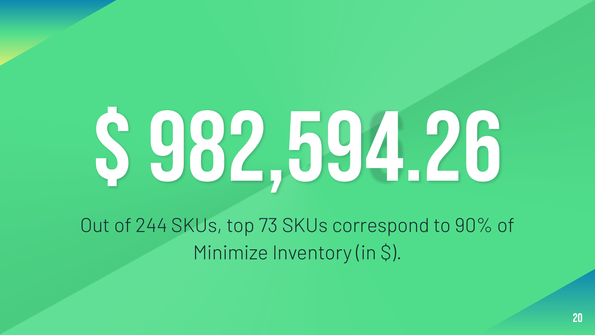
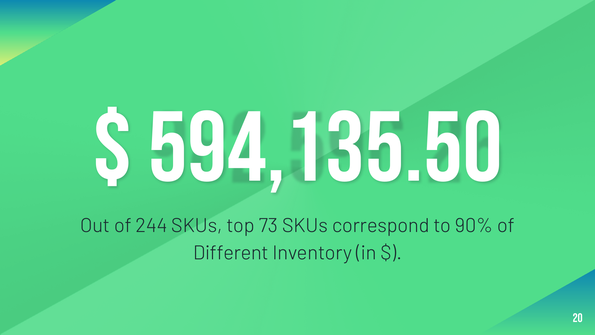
982,594.26: 982,594.26 -> 594,135.50
Minimize: Minimize -> Different
